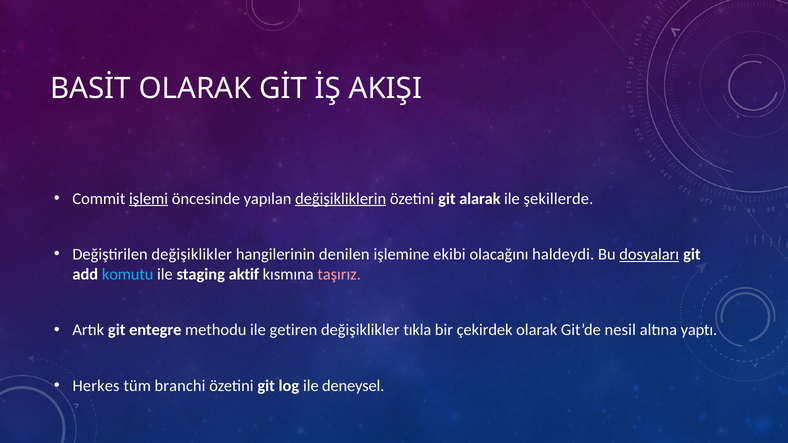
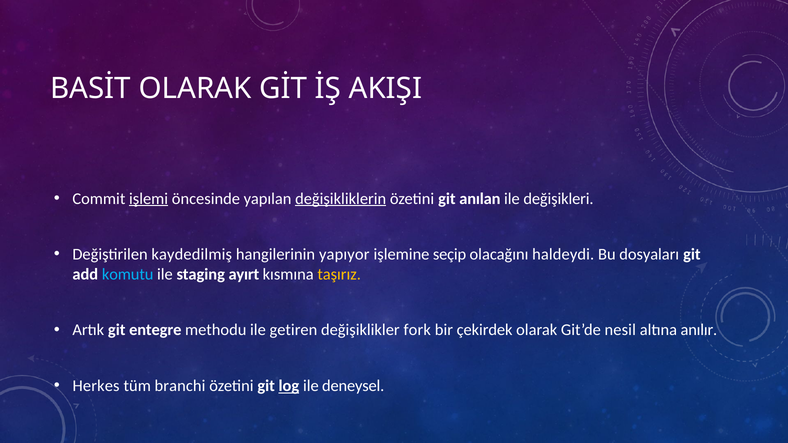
alarak: alarak -> anılan
şekillerde: şekillerde -> değişikleri
Değiştirilen değişiklikler: değişiklikler -> kaydedilmiş
denilen: denilen -> yapıyor
ekibi: ekibi -> seçip
dosyaları underline: present -> none
aktif: aktif -> ayırt
taşırız colour: pink -> yellow
tıkla: tıkla -> fork
yaptı: yaptı -> anılır
log underline: none -> present
